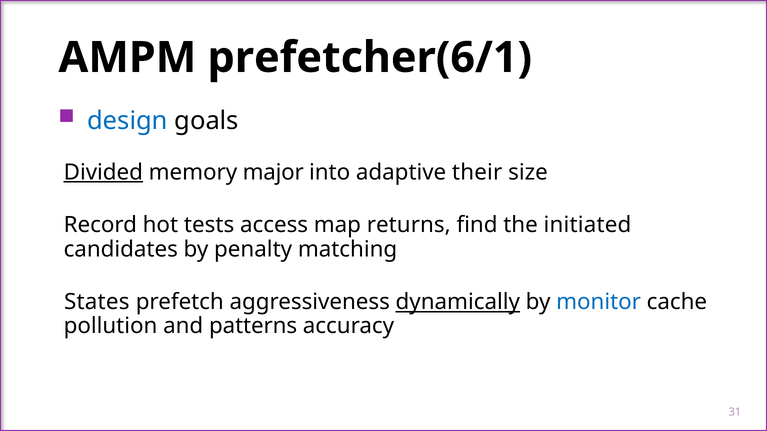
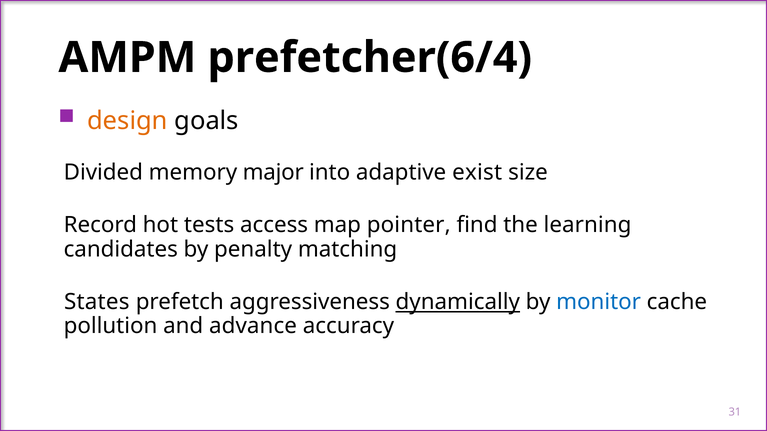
prefetcher(6/1: prefetcher(6/1 -> prefetcher(6/4
design colour: blue -> orange
Divided underline: present -> none
their: their -> exist
returns: returns -> pointer
initiated: initiated -> learning
patterns: patterns -> advance
